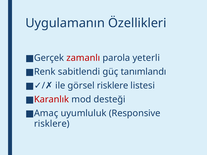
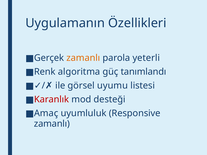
zamanlı at (83, 58) colour: red -> orange
sabitlendi: sabitlendi -> algoritma
görsel risklere: risklere -> uyumu
risklere at (52, 124): risklere -> zamanlı
